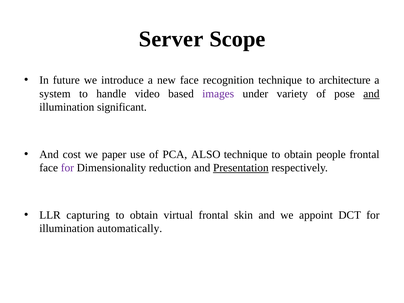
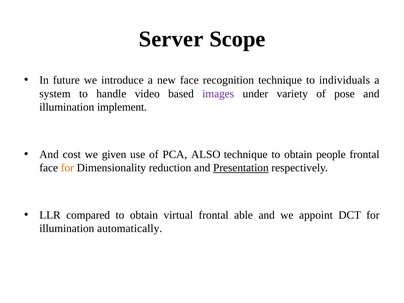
architecture: architecture -> individuals
and at (371, 94) underline: present -> none
significant: significant -> implement
paper: paper -> given
for at (67, 168) colour: purple -> orange
capturing: capturing -> compared
skin: skin -> able
